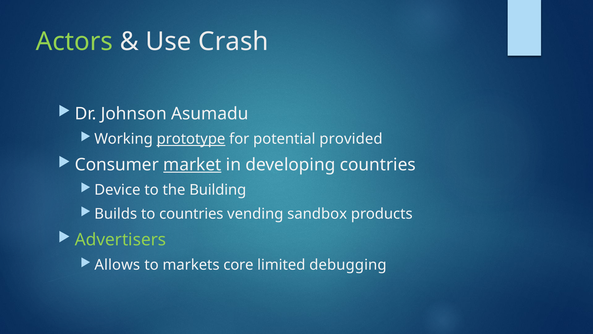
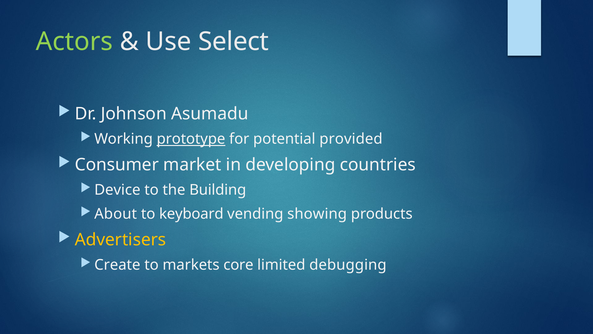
Crash: Crash -> Select
market underline: present -> none
Builds: Builds -> About
to countries: countries -> keyboard
sandbox: sandbox -> showing
Advertisers colour: light green -> yellow
Allows: Allows -> Create
